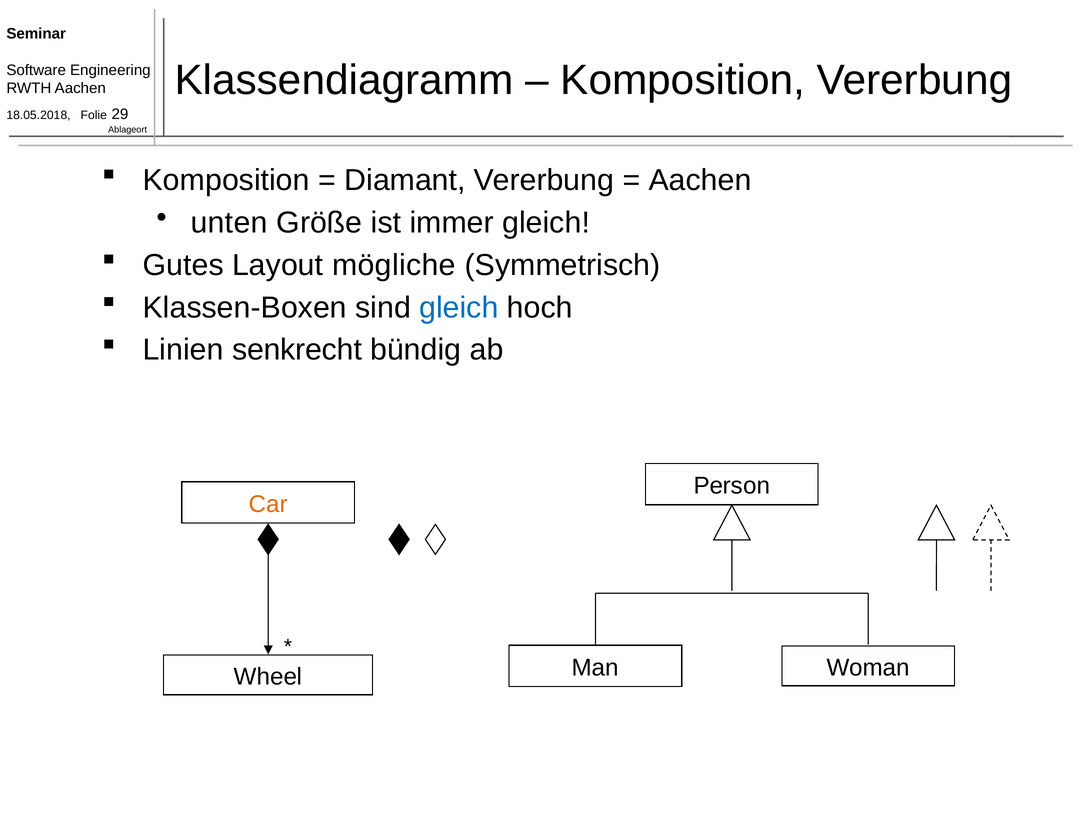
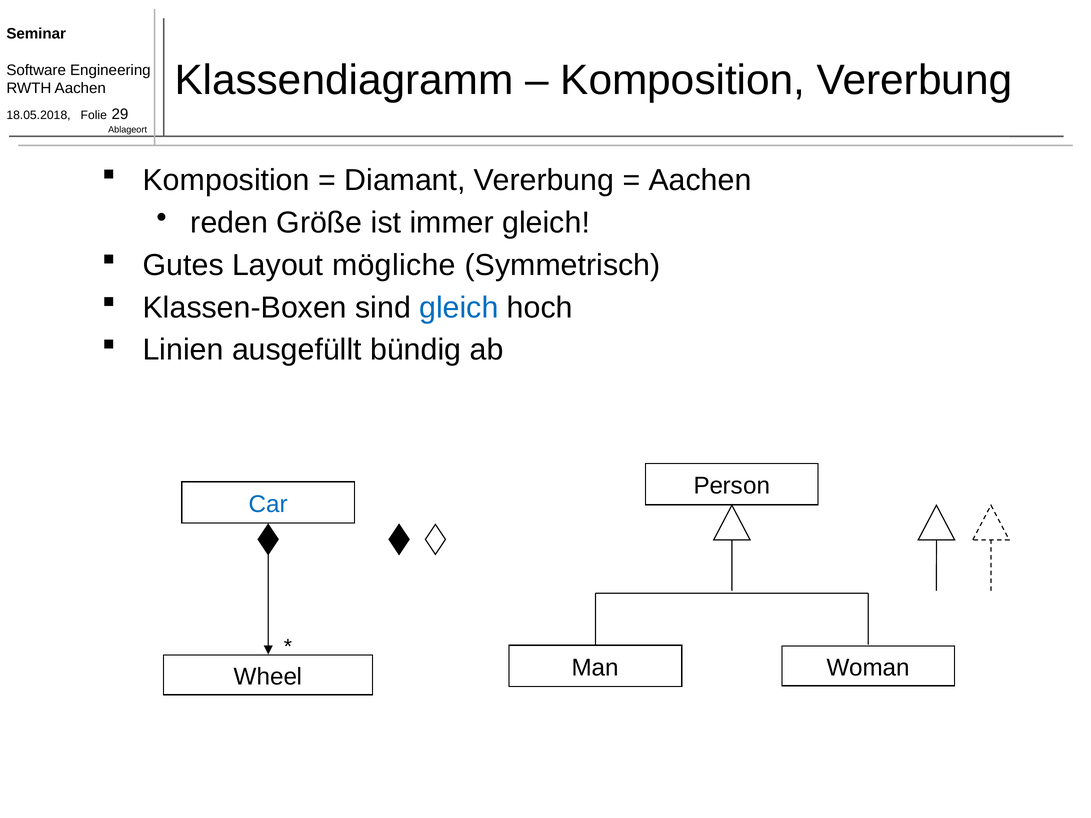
unten: unten -> reden
senkrecht: senkrecht -> ausgefüllt
Car colour: orange -> blue
